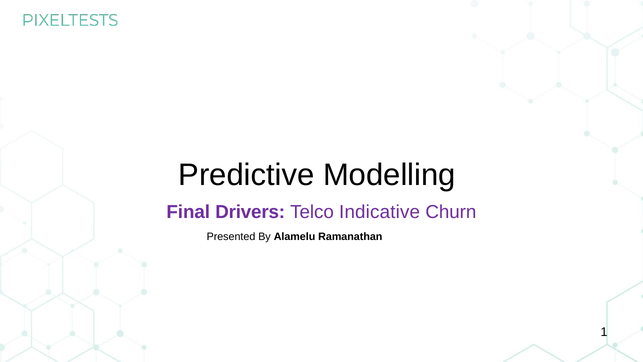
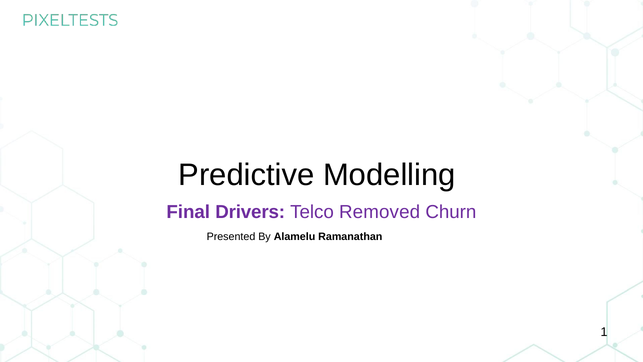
Indicative: Indicative -> Removed
